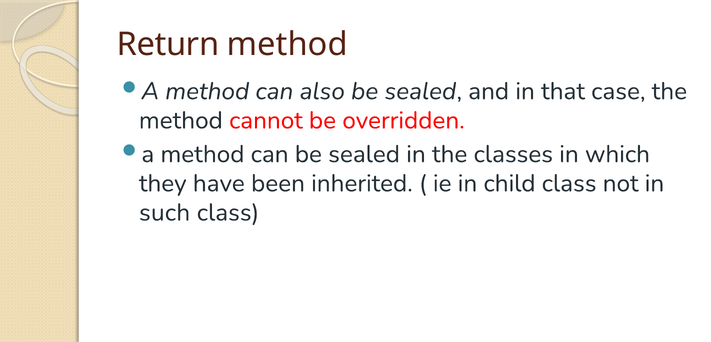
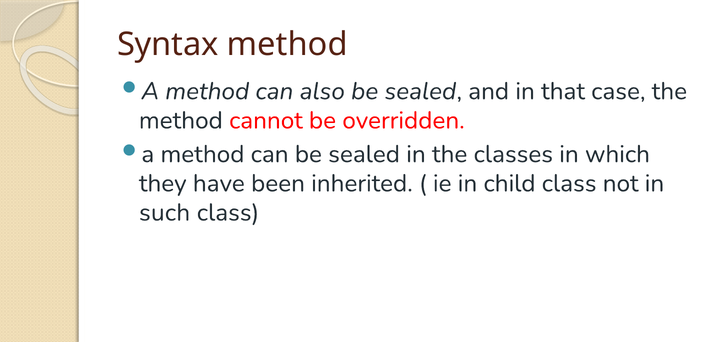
Return: Return -> Syntax
